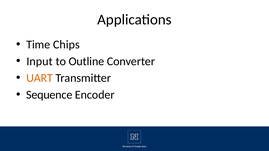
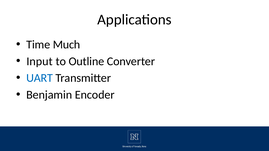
Chips: Chips -> Much
UART colour: orange -> blue
Sequence: Sequence -> Benjamin
